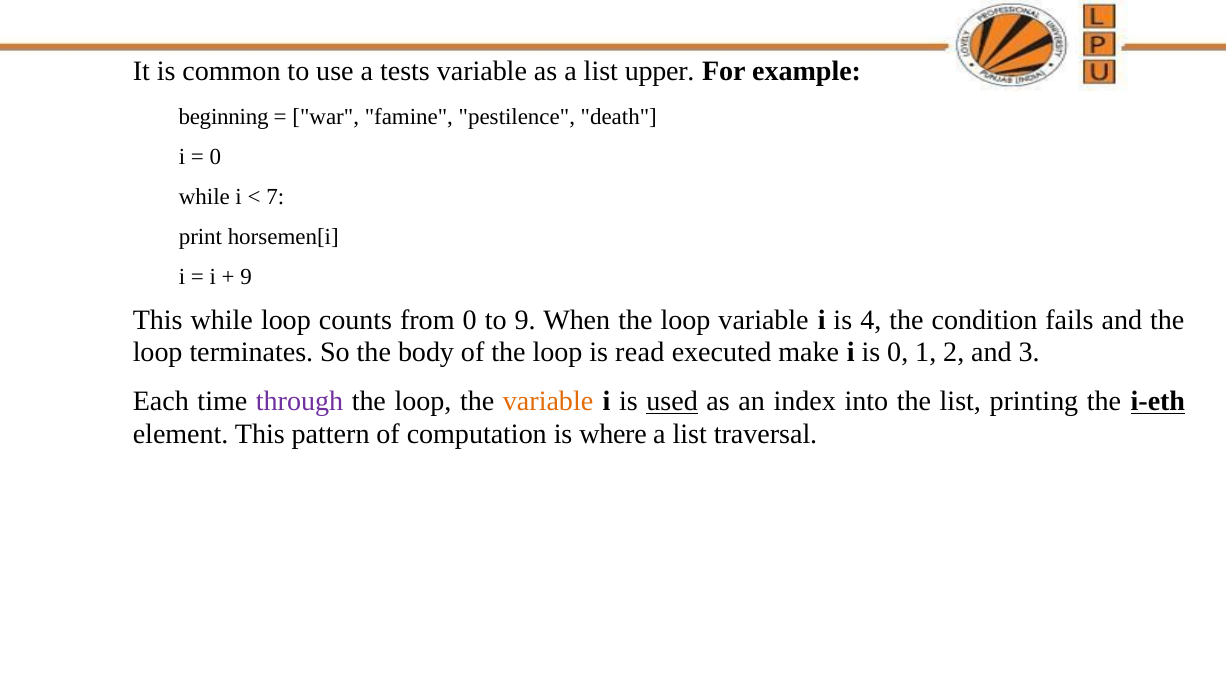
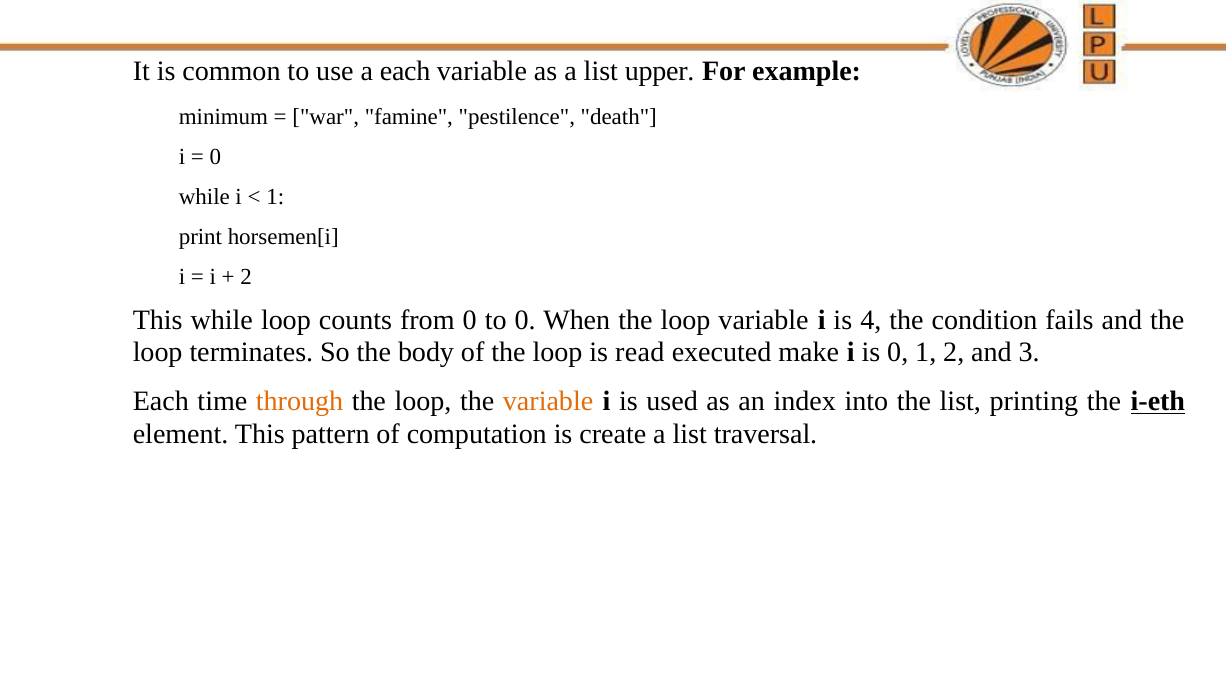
a tests: tests -> each
beginning: beginning -> minimum
7 at (275, 197): 7 -> 1
9 at (246, 277): 9 -> 2
to 9: 9 -> 0
through colour: purple -> orange
used underline: present -> none
where: where -> create
